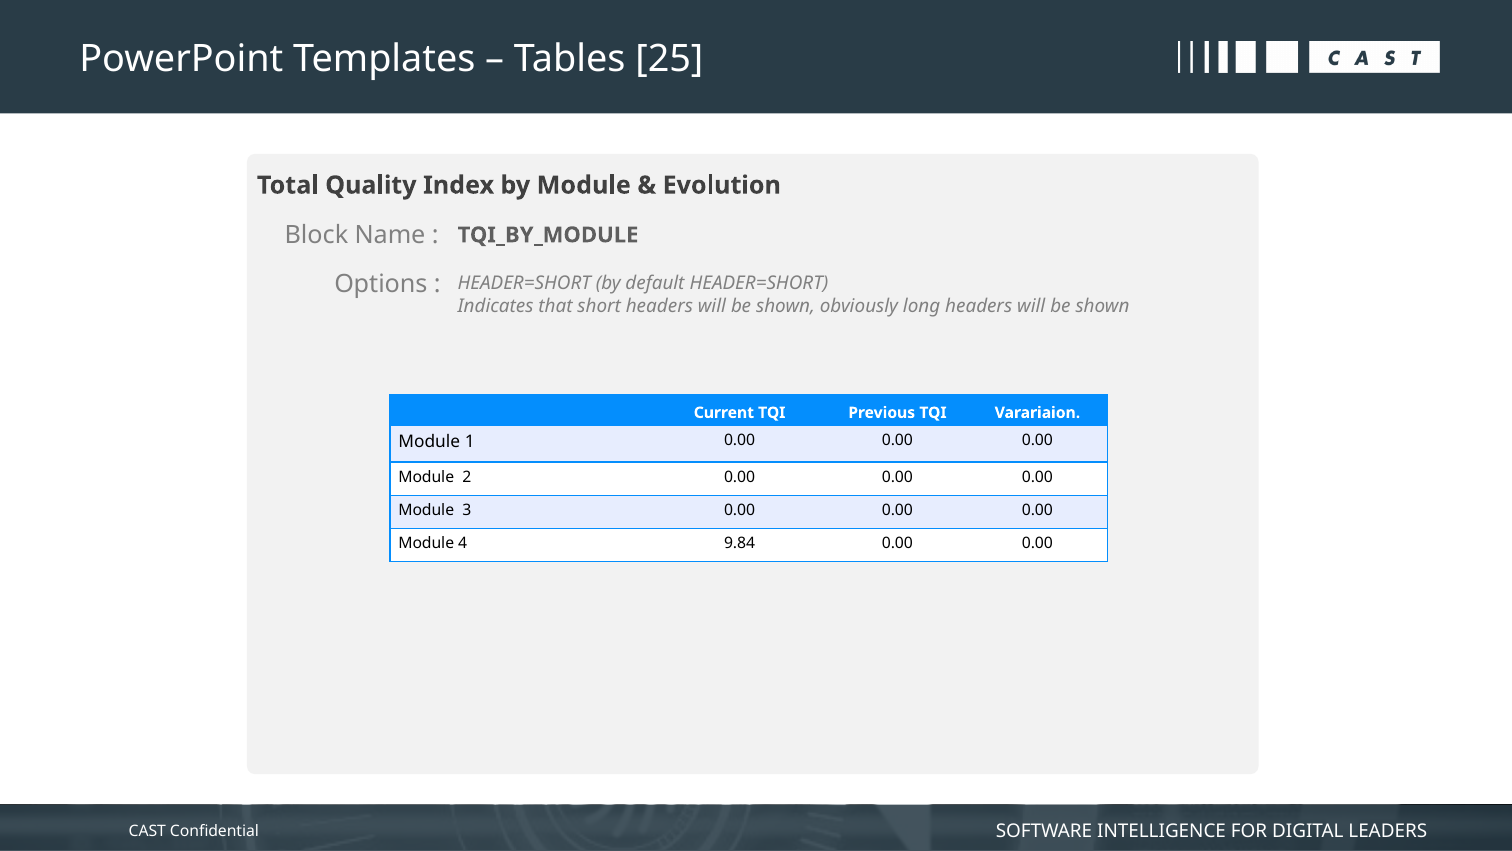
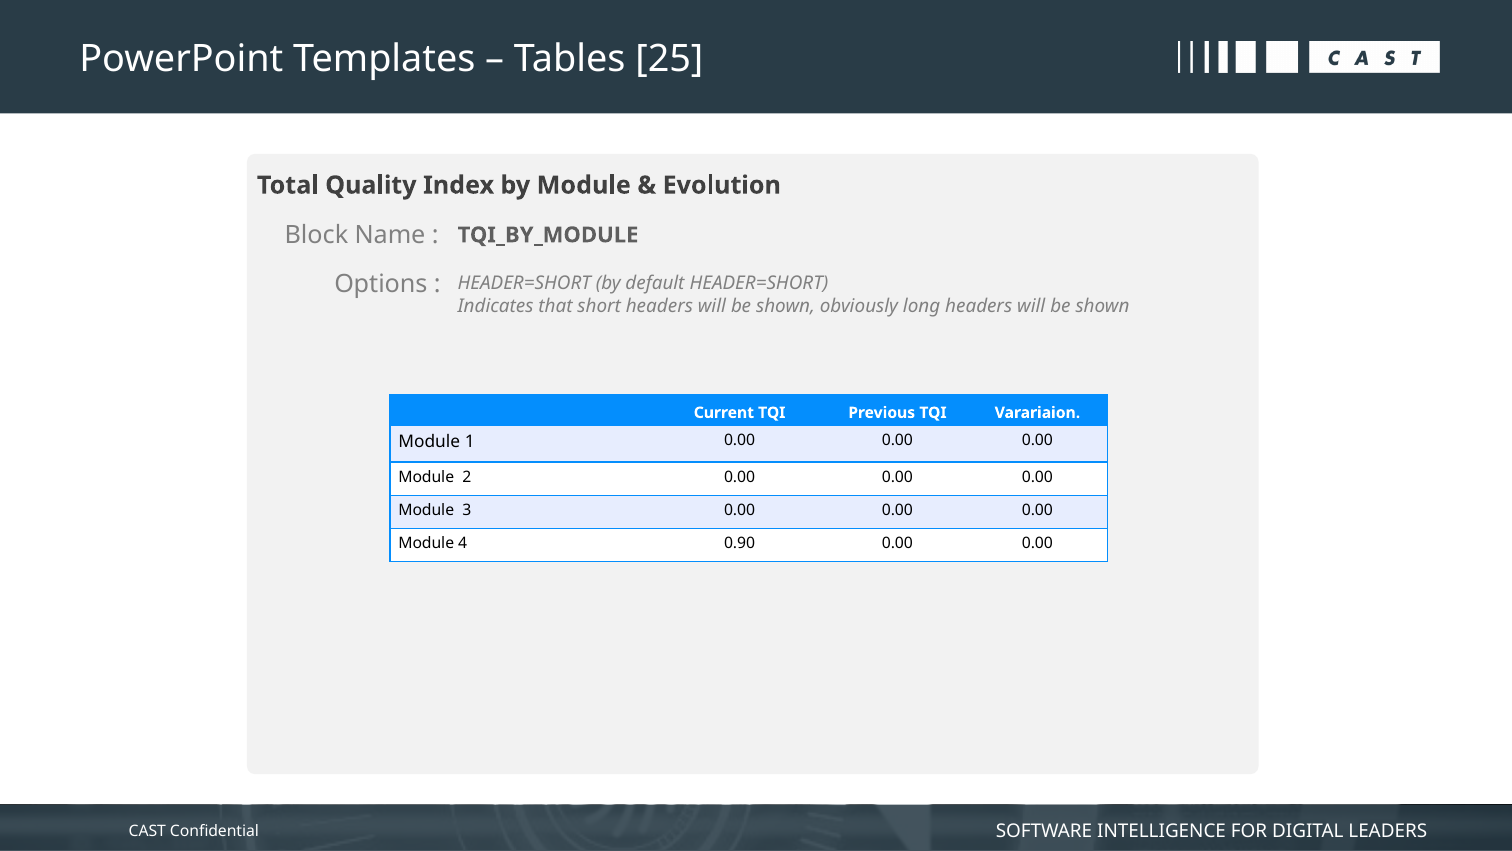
9.84: 9.84 -> 0.90
